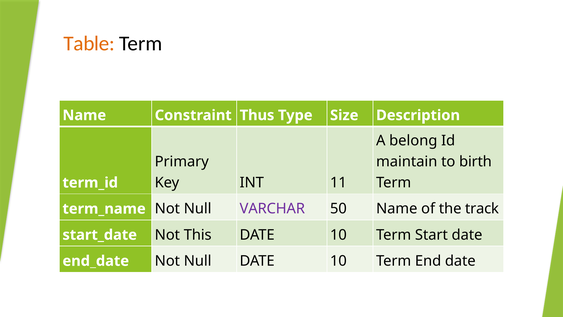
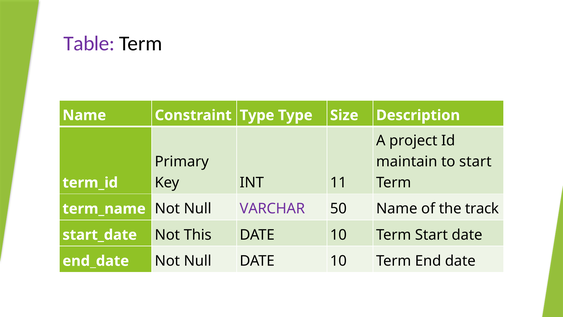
Table colour: orange -> purple
Constraint Thus: Thus -> Type
belong: belong -> project
to birth: birth -> start
